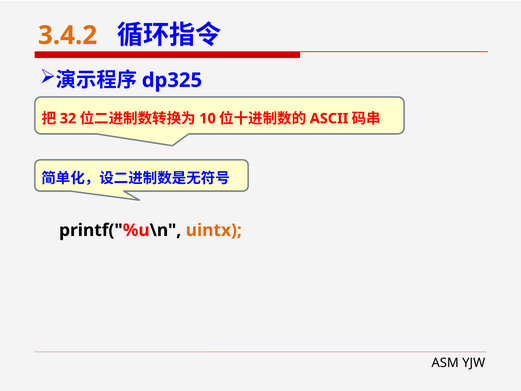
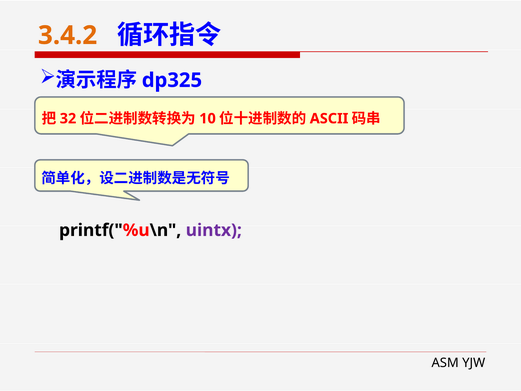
uintx colour: orange -> purple
